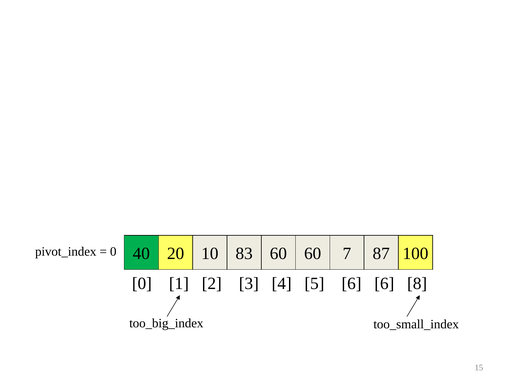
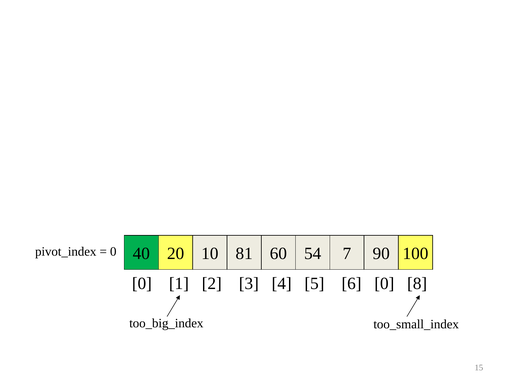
83: 83 -> 81
60 60: 60 -> 54
87: 87 -> 90
6 6: 6 -> 0
